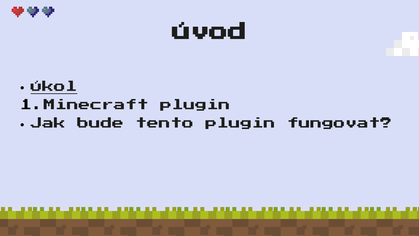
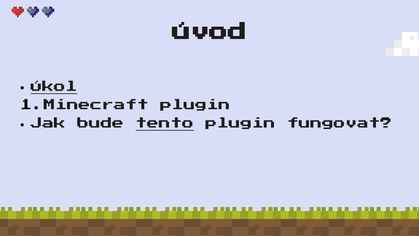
tento underline: none -> present
